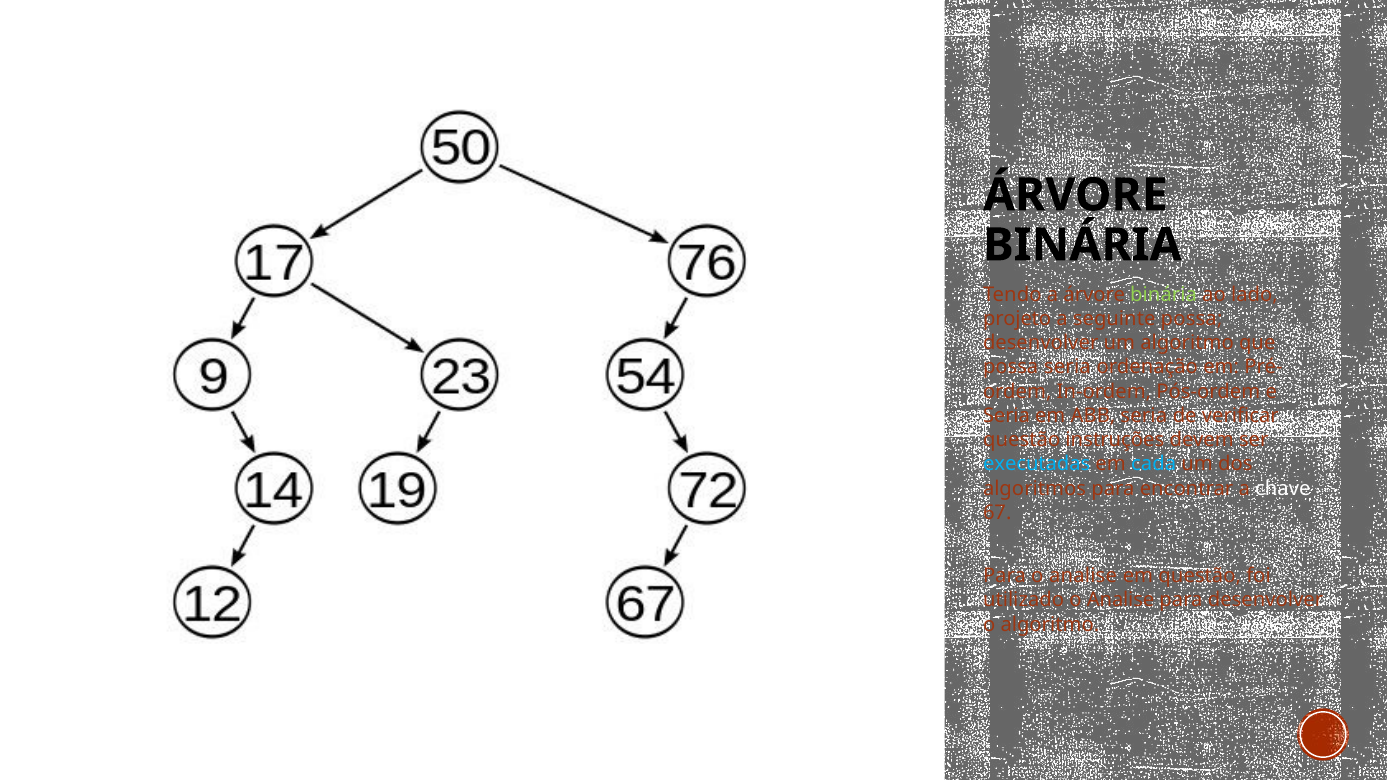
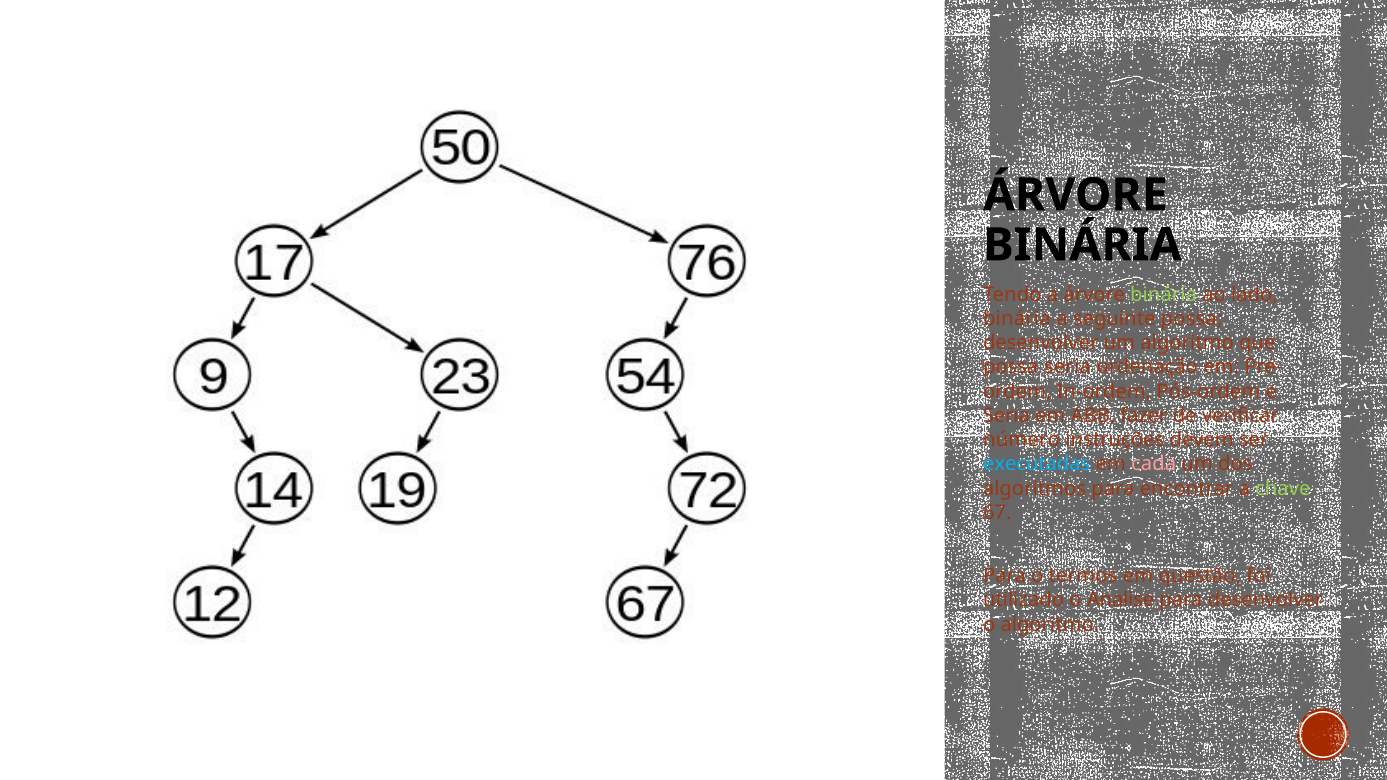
projeto at (1017, 319): projeto -> binária
ABB seria: seria -> fazer
questão at (1022, 440): questão -> número
cada colour: light blue -> pink
chave colour: white -> light green
Para o analise: analise -> termos
